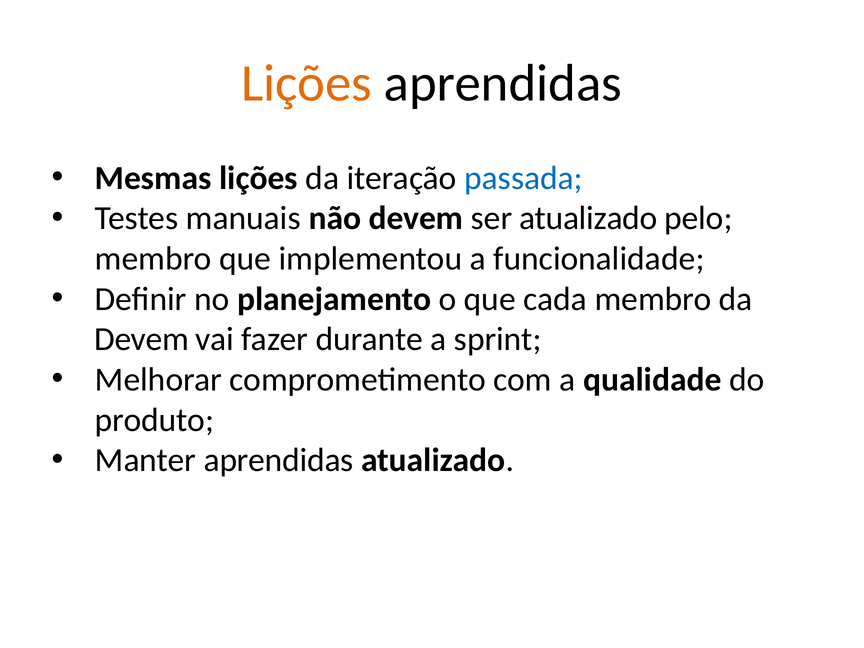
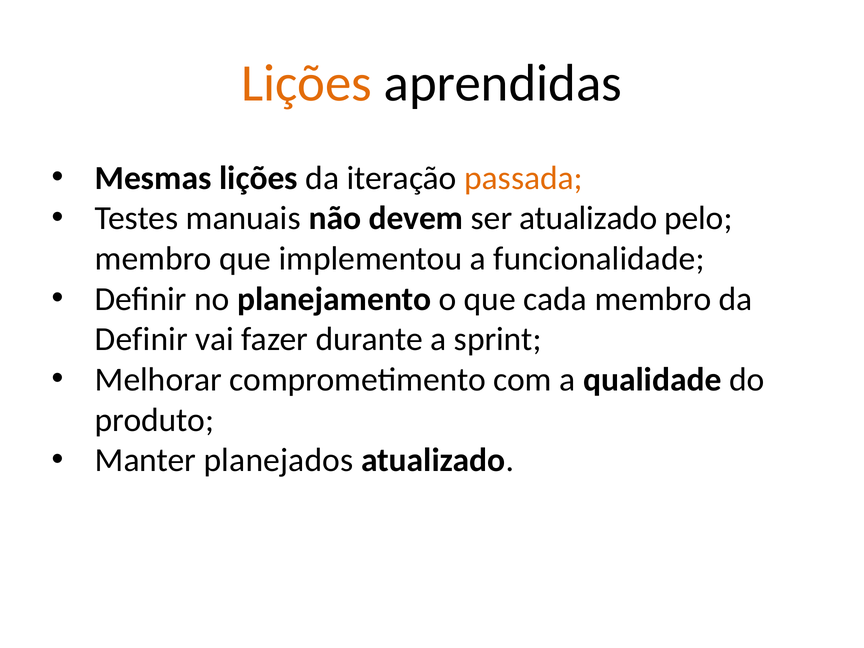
passada colour: blue -> orange
Devem at (142, 339): Devem -> Definir
Manter aprendidas: aprendidas -> planejados
